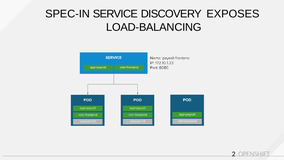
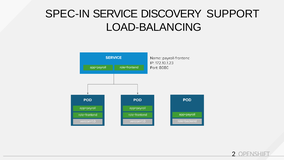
EXPOSES: EXPOSES -> SUPPORT
